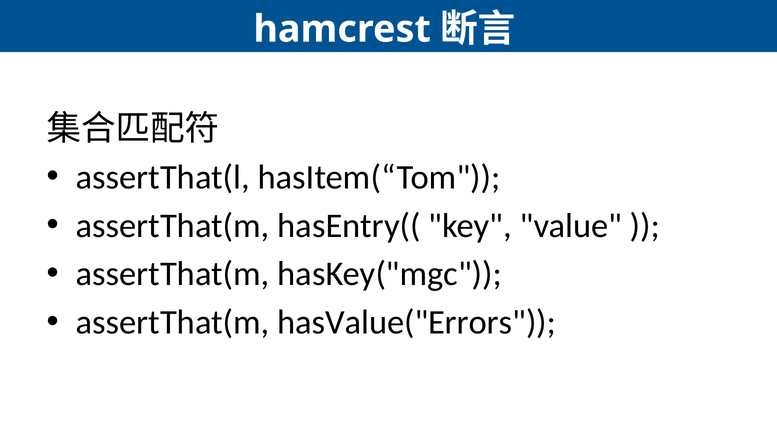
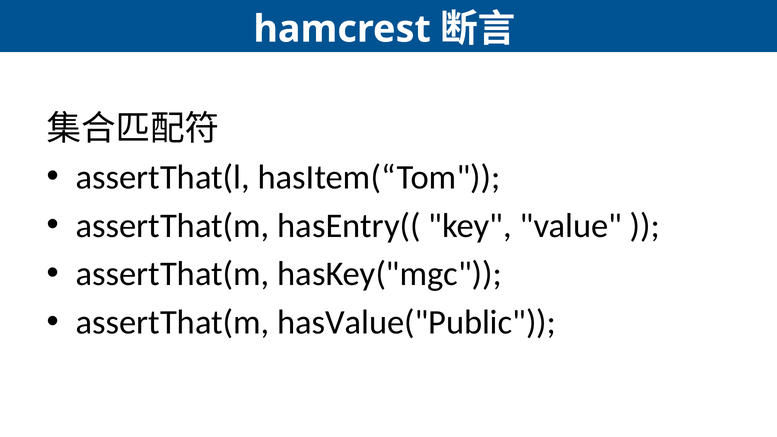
hasValue("Errors: hasValue("Errors -> hasValue("Public
